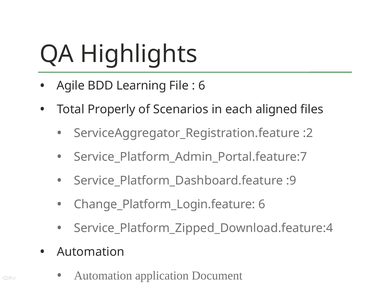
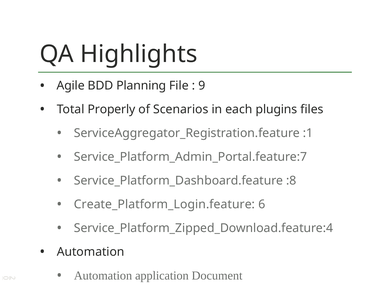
Learning: Learning -> Planning
6 at (202, 86): 6 -> 9
aligned: aligned -> plugins
:2: :2 -> :1
:9: :9 -> :8
Change_Platform_Login.feature: Change_Platform_Login.feature -> Create_Platform_Login.feature
